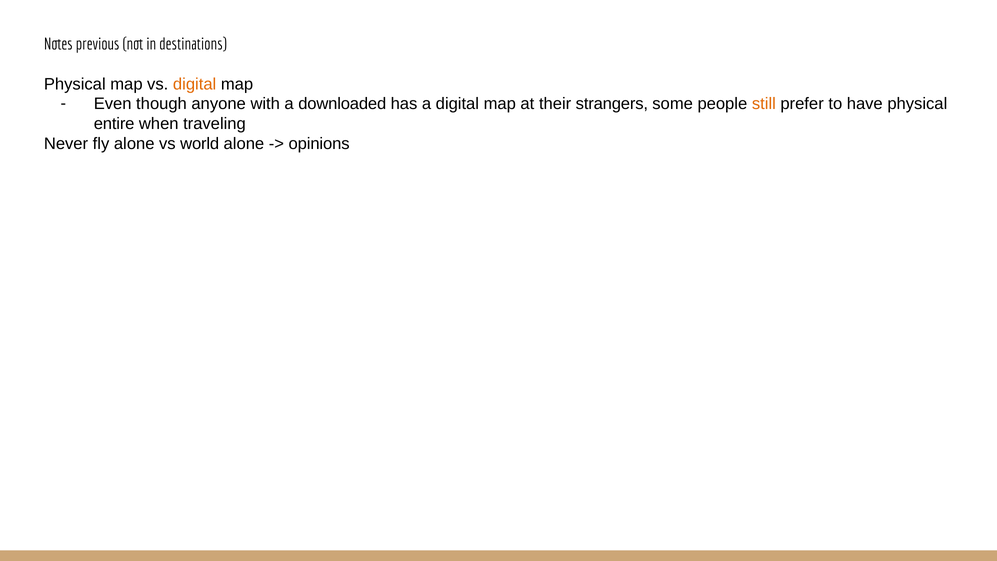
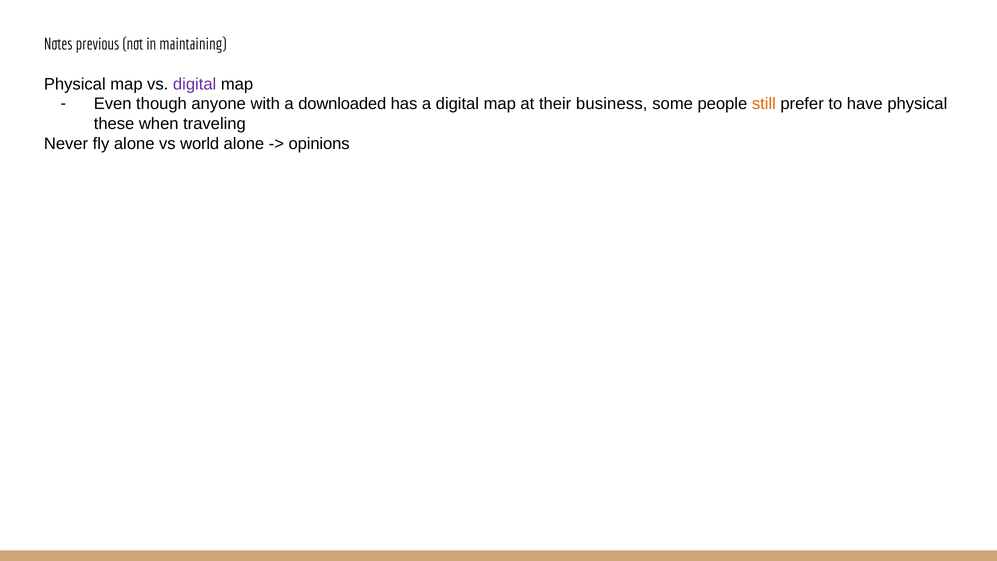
destinations: destinations -> maintaining
digital at (195, 84) colour: orange -> purple
strangers: strangers -> business
entire: entire -> these
